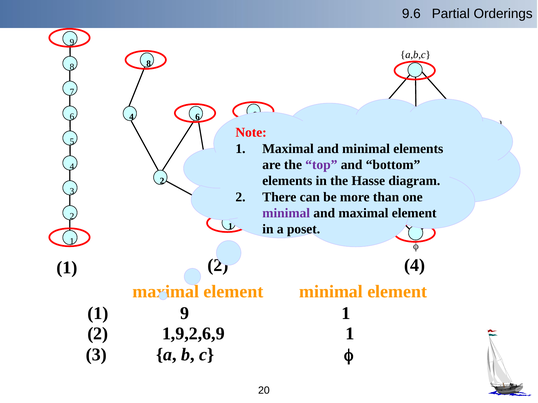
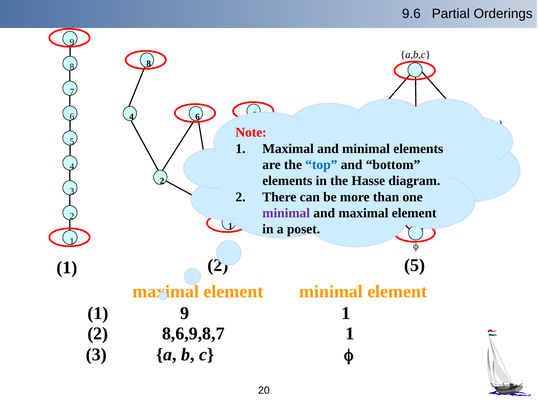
top colour: purple -> blue
4 at (415, 266): 4 -> 5
1,9,2,6,9: 1,9,2,6,9 -> 8,6,9,8,7
